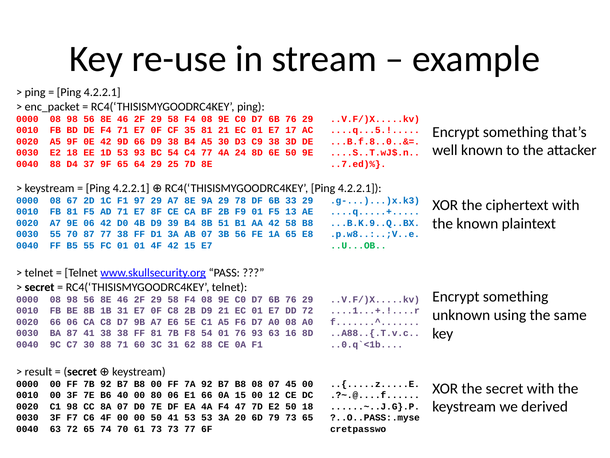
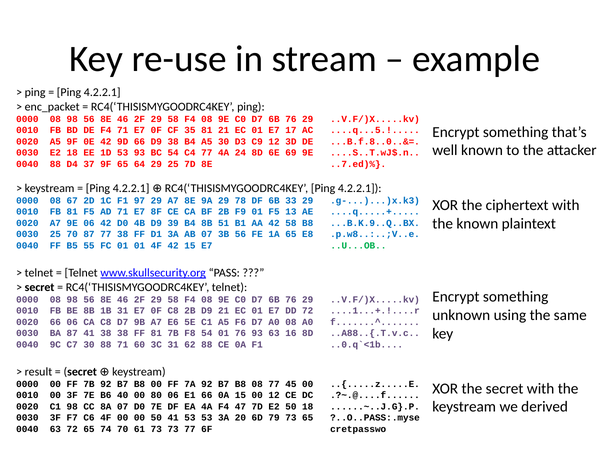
C9 38: 38 -> 12
6E 50: 50 -> 69
0030 55: 55 -> 25
08 07: 07 -> 77
